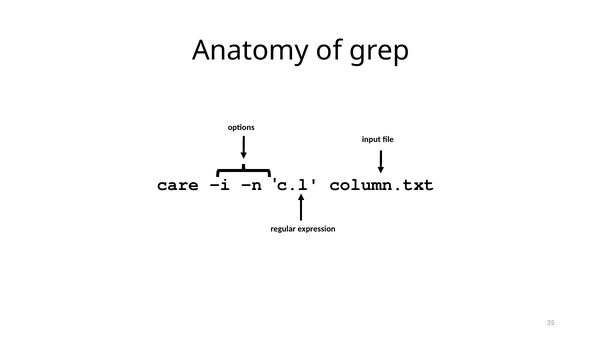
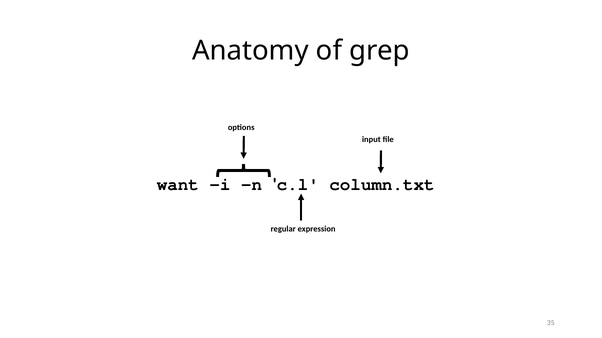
care: care -> want
